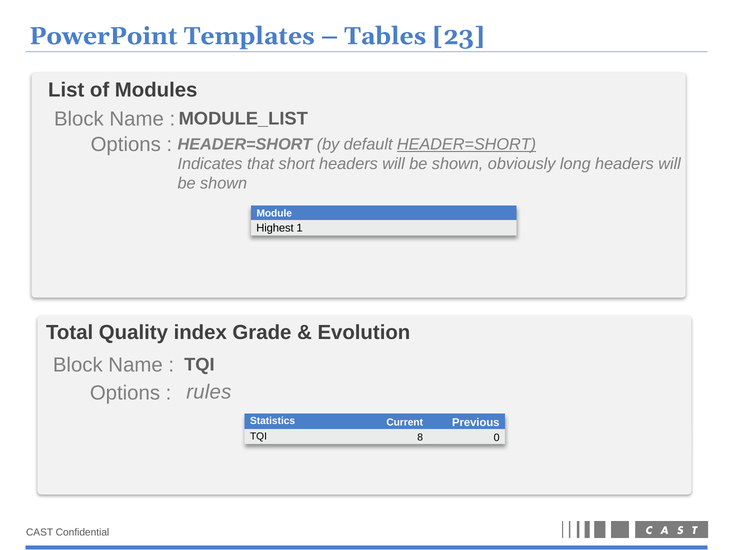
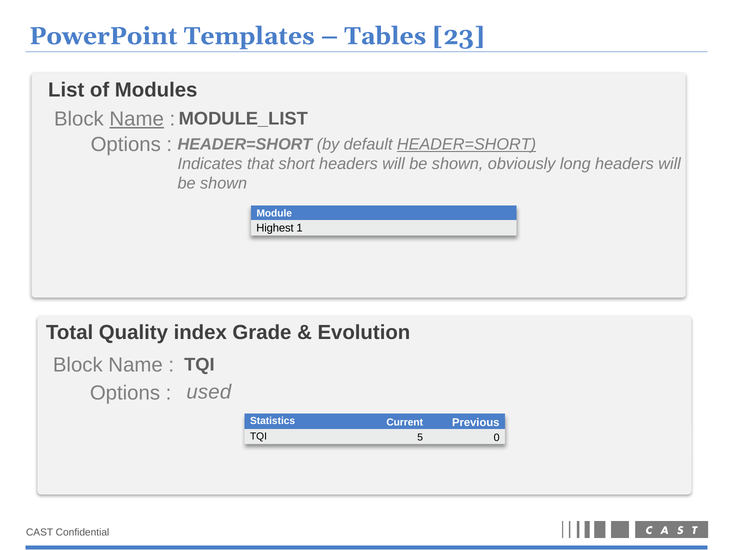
Name at (137, 119) underline: none -> present
rules: rules -> used
8: 8 -> 5
